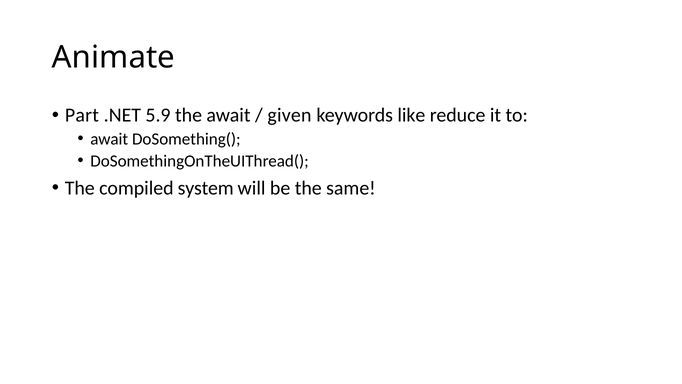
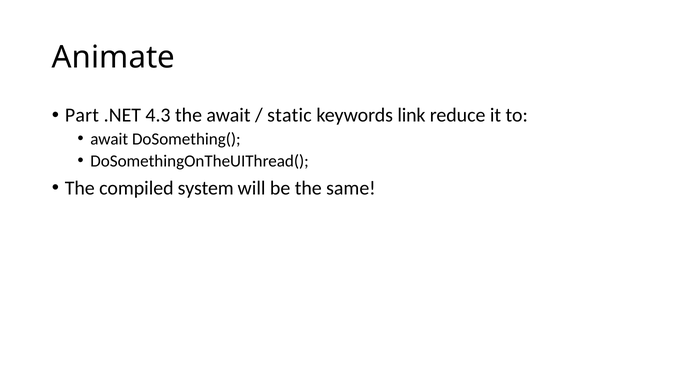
5.9: 5.9 -> 4.3
given: given -> static
like: like -> link
